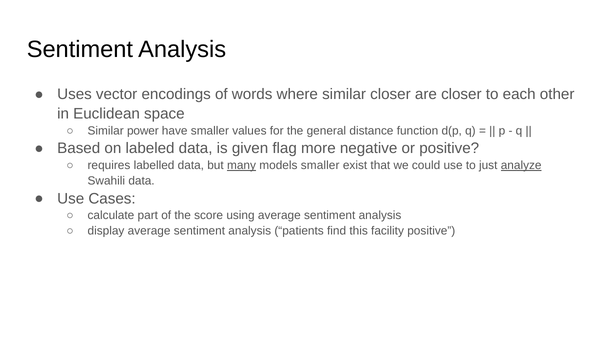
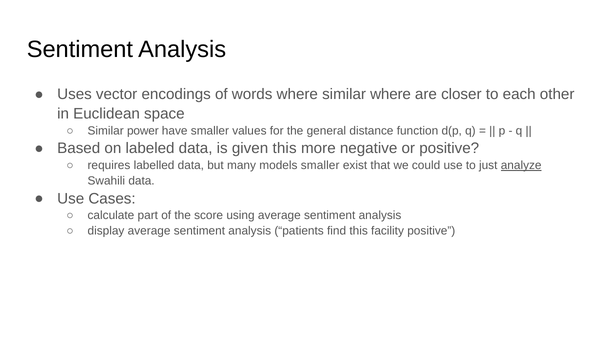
similar closer: closer -> where
given flag: flag -> this
many underline: present -> none
